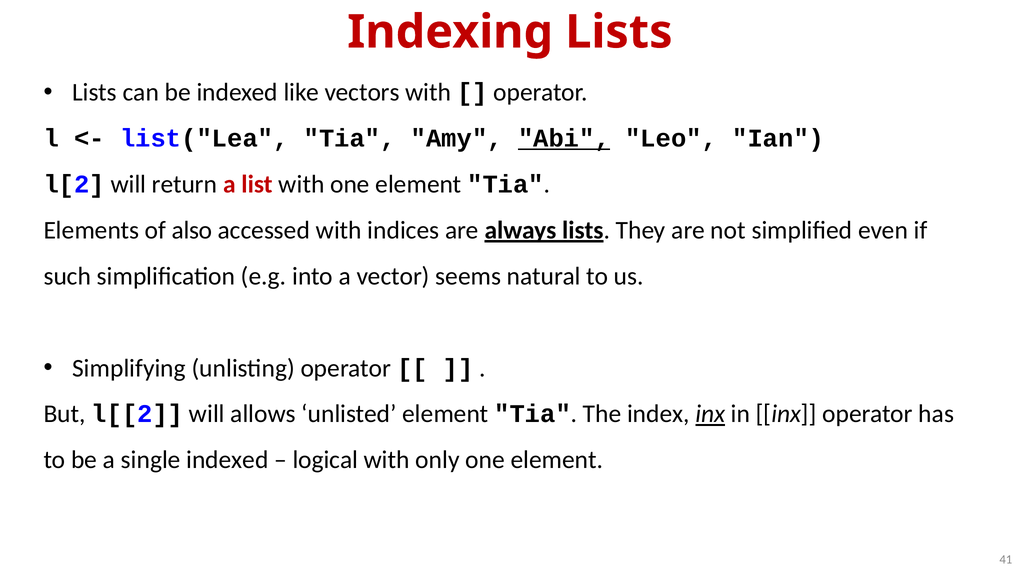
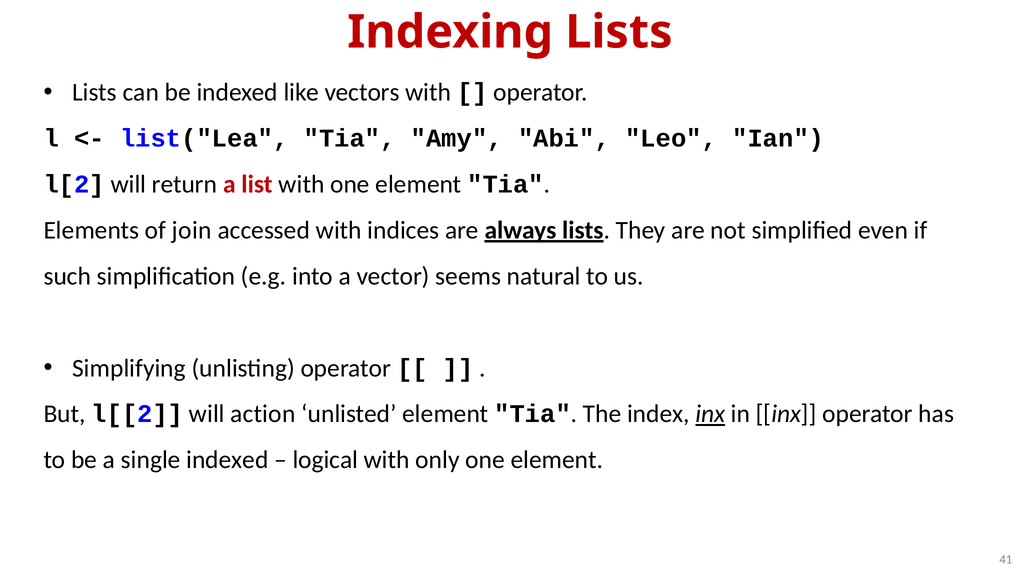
Abi underline: present -> none
also: also -> join
allows: allows -> action
